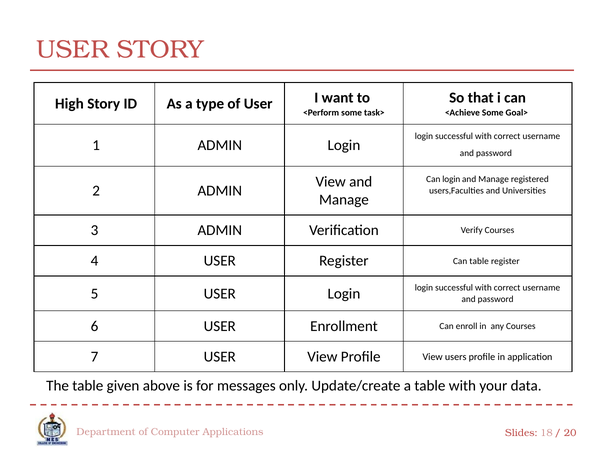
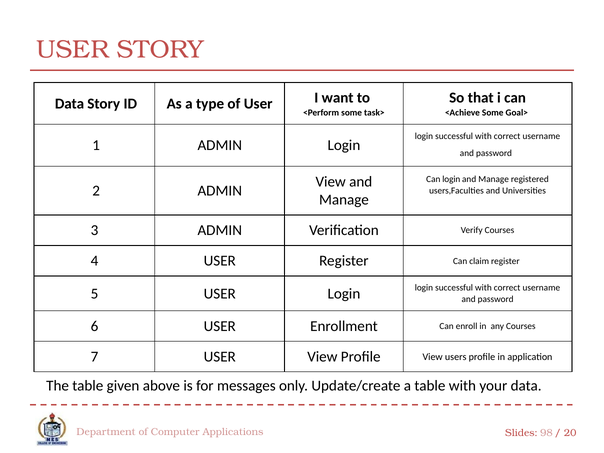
High at (69, 104): High -> Data
Can table: table -> claim
18: 18 -> 98
